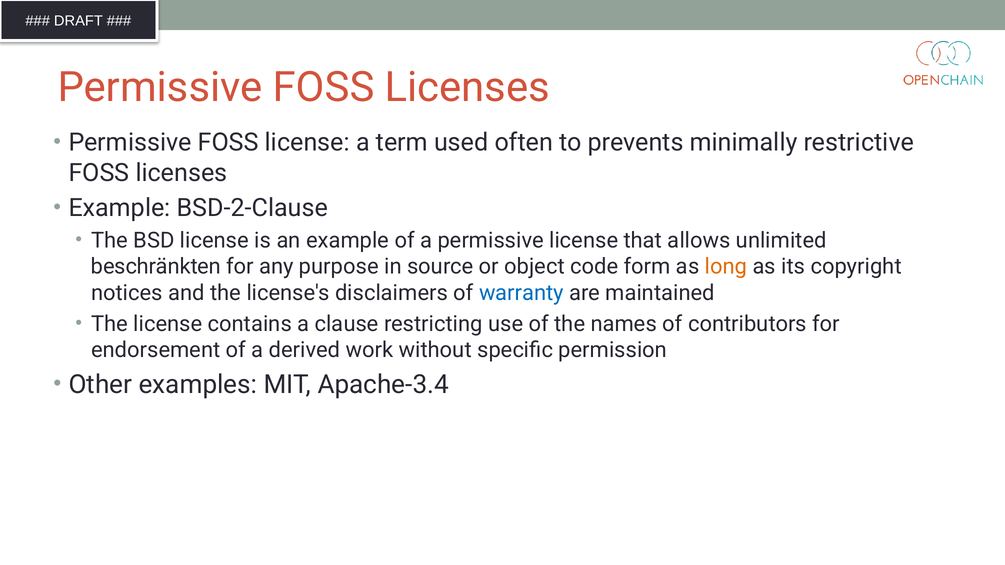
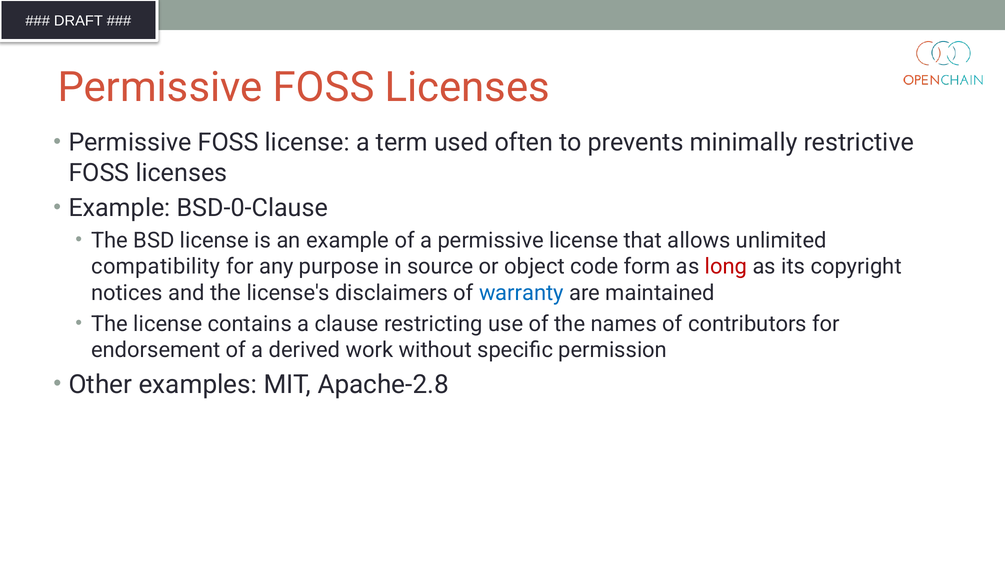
BSD-2-Clause: BSD-2-Clause -> BSD-0-Clause
beschränkten: beschränkten -> compatibility
long colour: orange -> red
Apache-3.4: Apache-3.4 -> Apache-2.8
